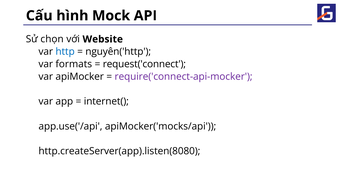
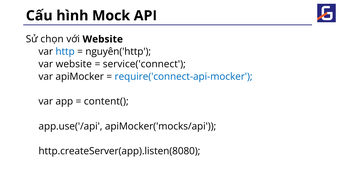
var formats: formats -> website
request('connect: request('connect -> service('connect
require('connect-api-mocker colour: purple -> blue
internet(: internet( -> content(
